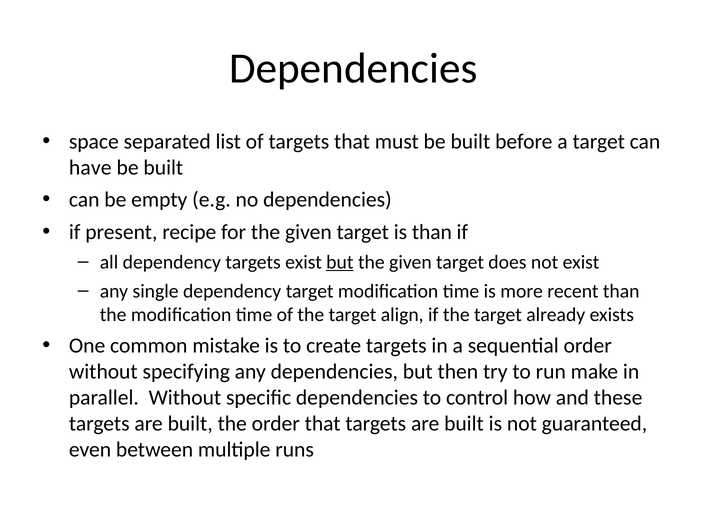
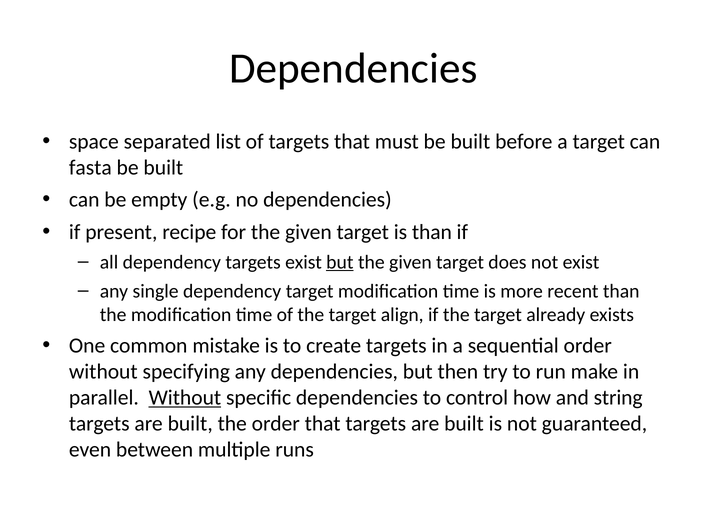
have: have -> fasta
Without at (185, 398) underline: none -> present
these: these -> string
